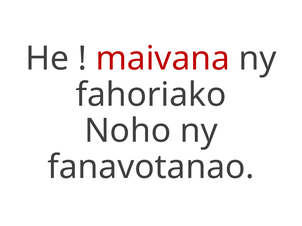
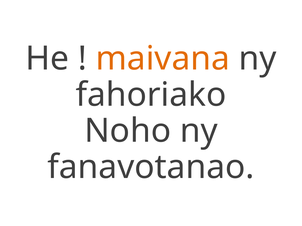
maivana colour: red -> orange
